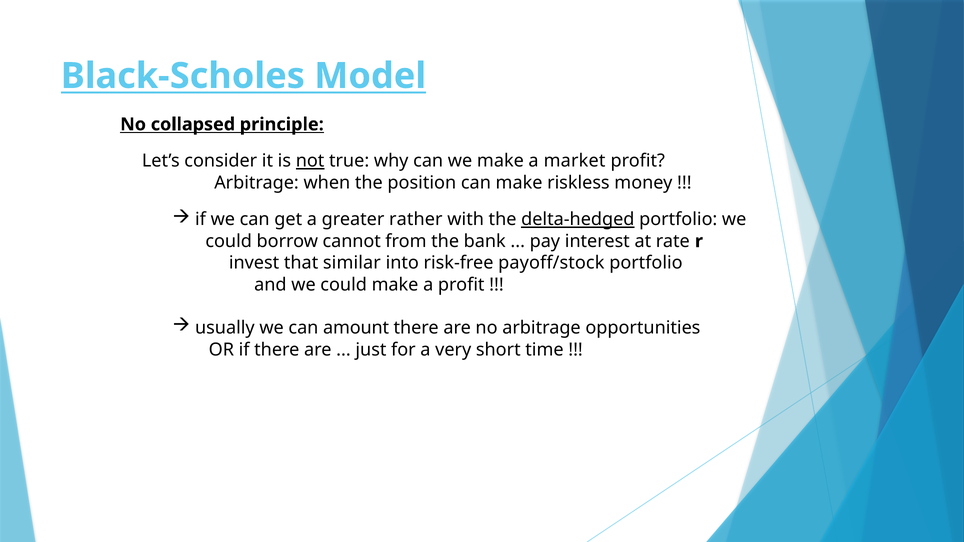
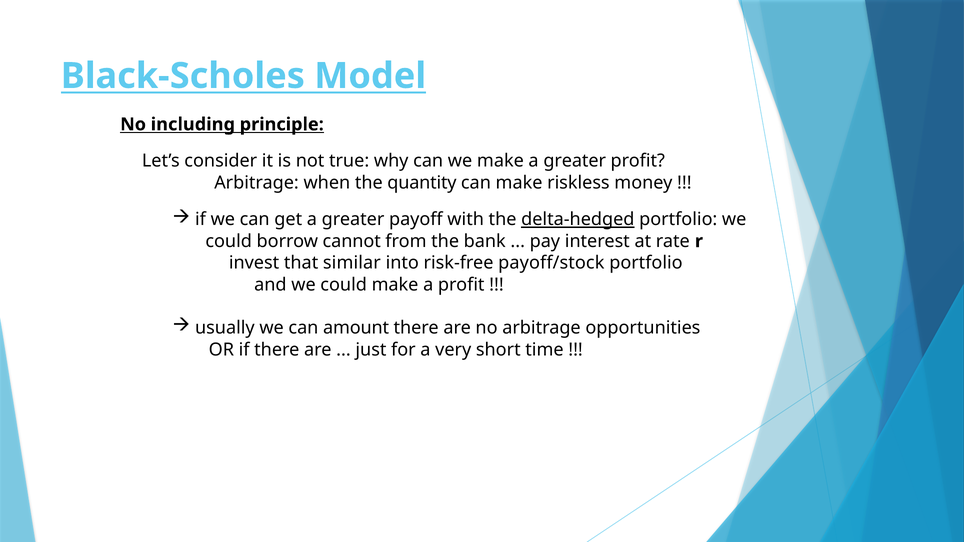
collapsed: collapsed -> including
not underline: present -> none
make a market: market -> greater
position: position -> quantity
rather: rather -> payoff
